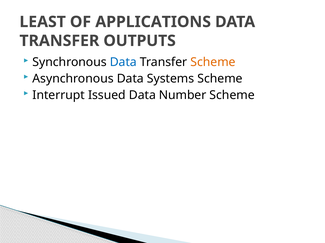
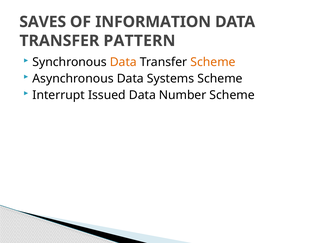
LEAST: LEAST -> SAVES
APPLICATIONS: APPLICATIONS -> INFORMATION
OUTPUTS: OUTPUTS -> PATTERN
Data at (123, 62) colour: blue -> orange
